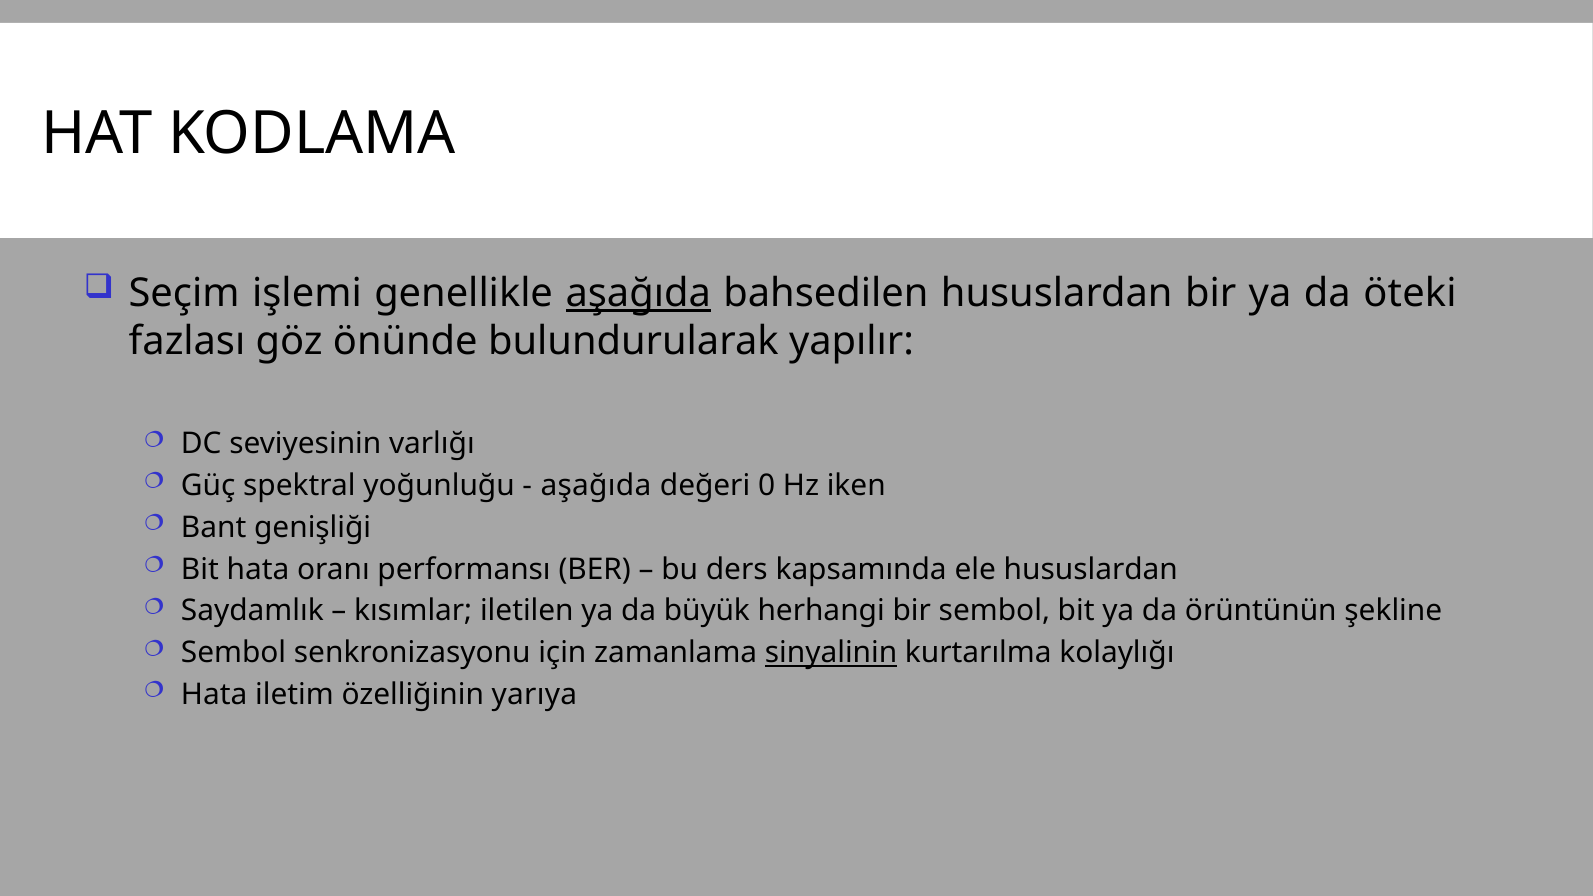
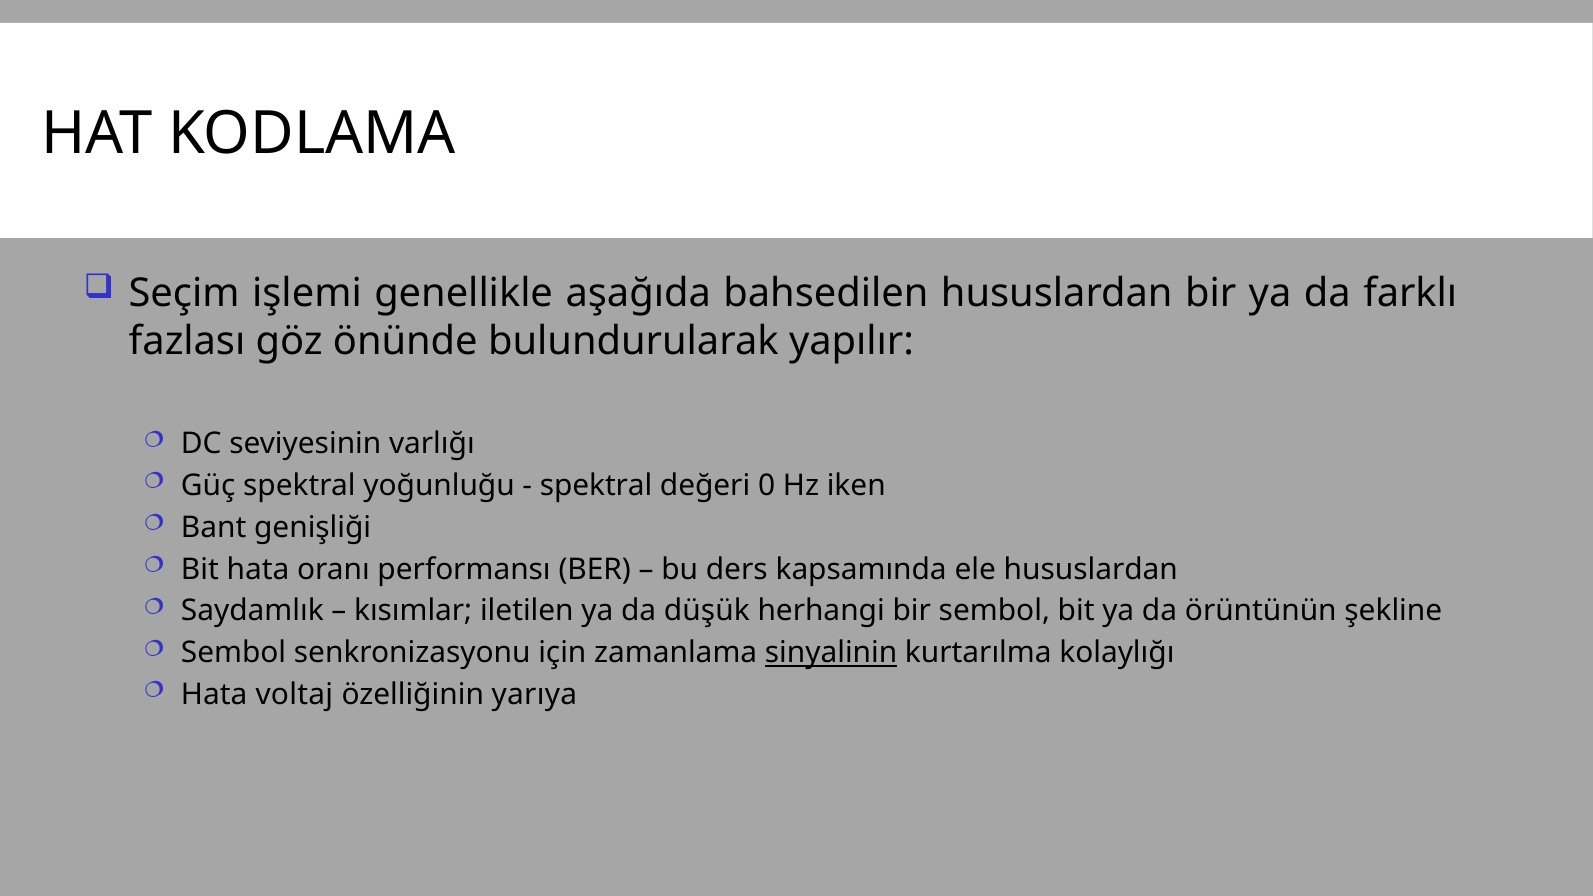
aşağıda at (638, 293) underline: present -> none
öteki: öteki -> farklı
aşağıda at (596, 486): aşağıda -> spektral
büyük: büyük -> düşük
iletim: iletim -> voltaj
